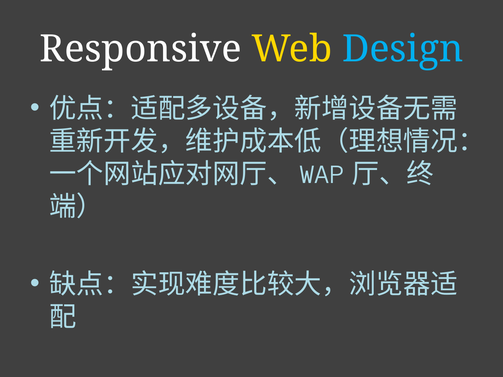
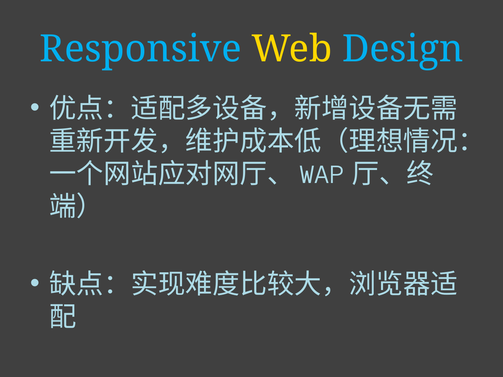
Responsive colour: white -> light blue
